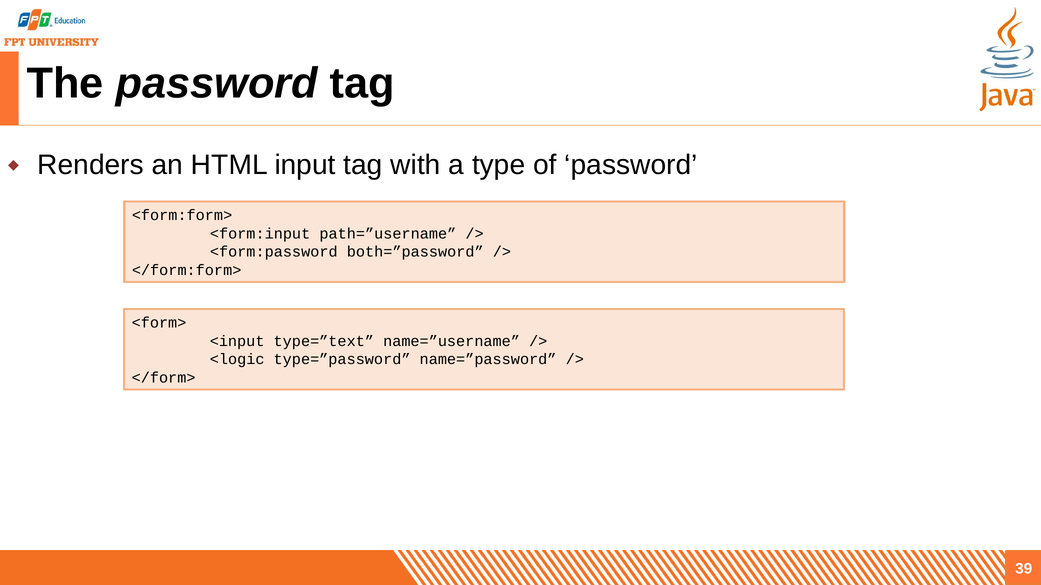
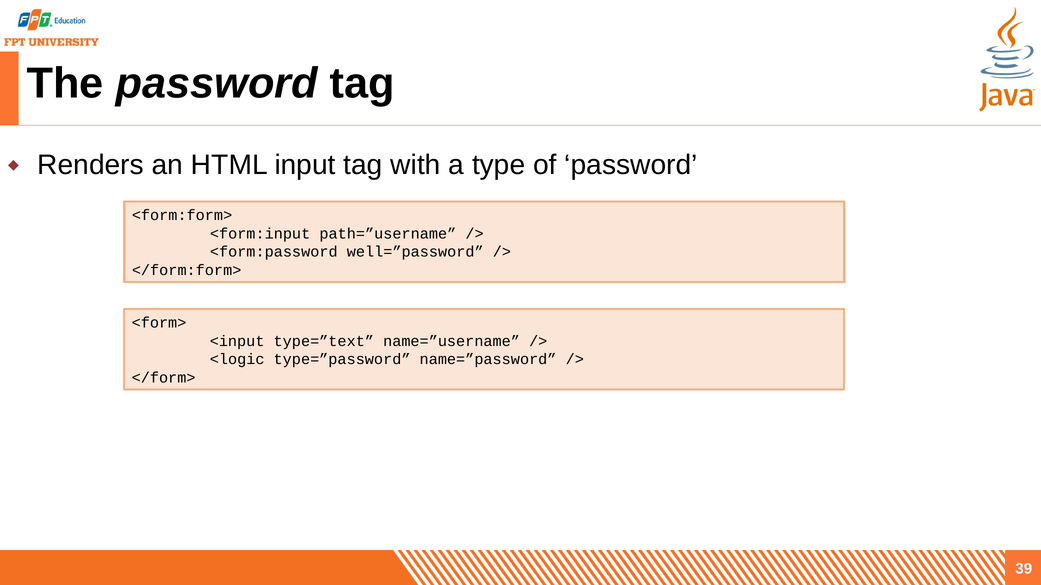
both=”password: both=”password -> well=”password
